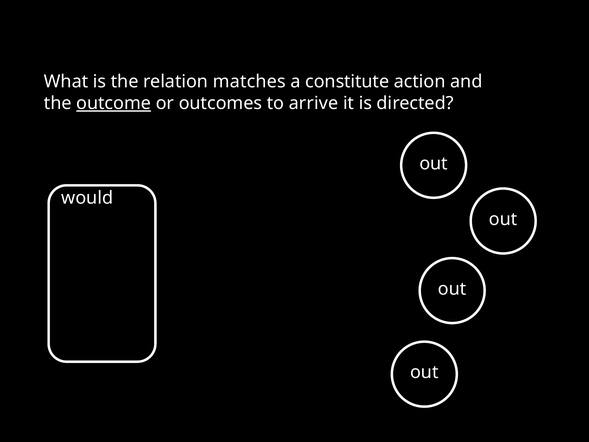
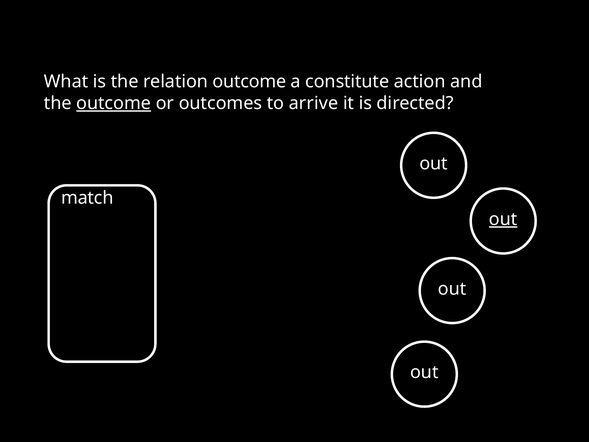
relation matches: matches -> outcome
would: would -> match
out at (503, 219) underline: none -> present
